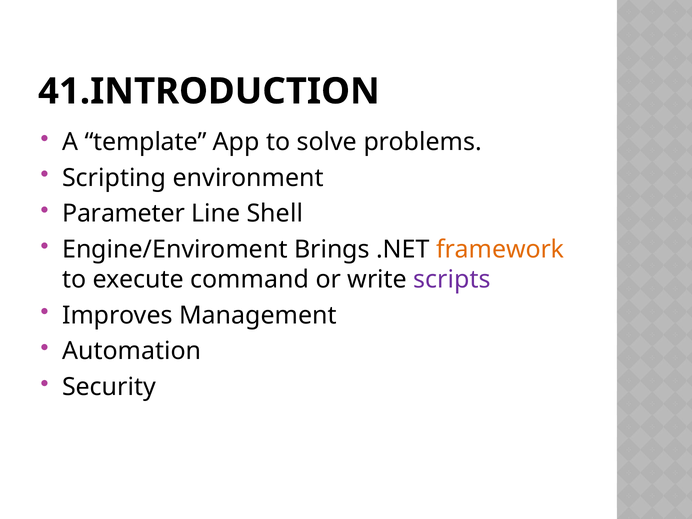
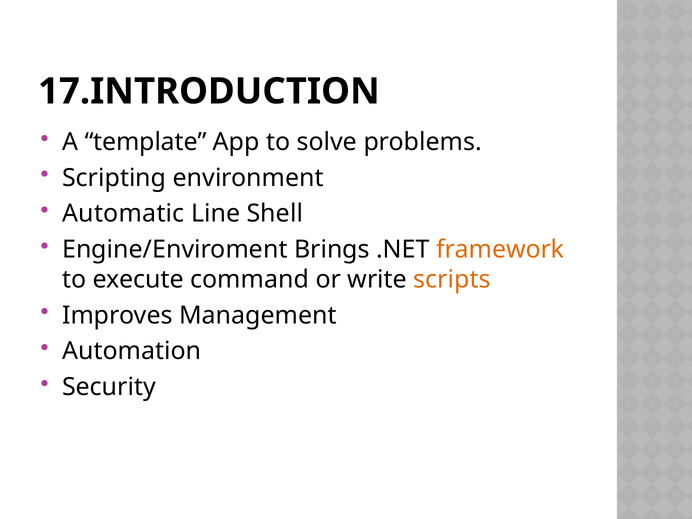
41.INTRODUCTION: 41.INTRODUCTION -> 17.INTRODUCTION
Parameter: Parameter -> Automatic
scripts colour: purple -> orange
